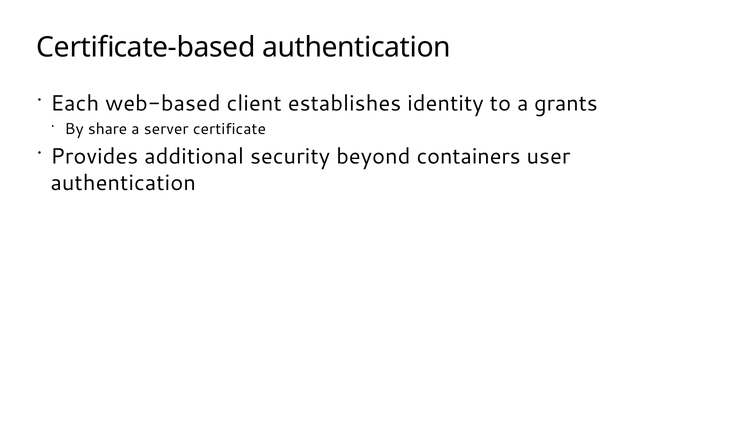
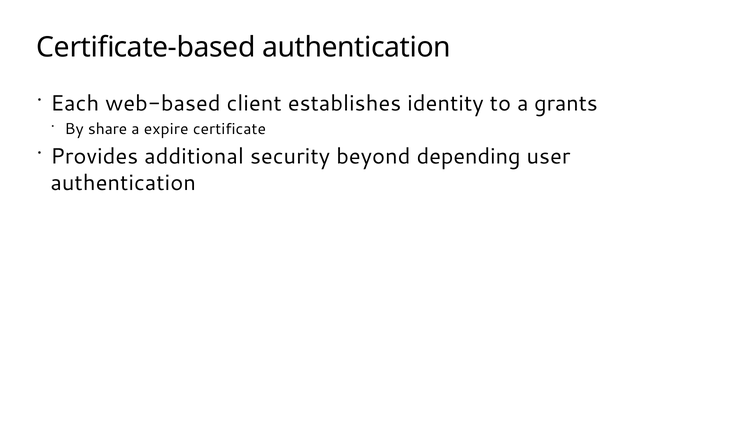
server: server -> expire
containers: containers -> depending
